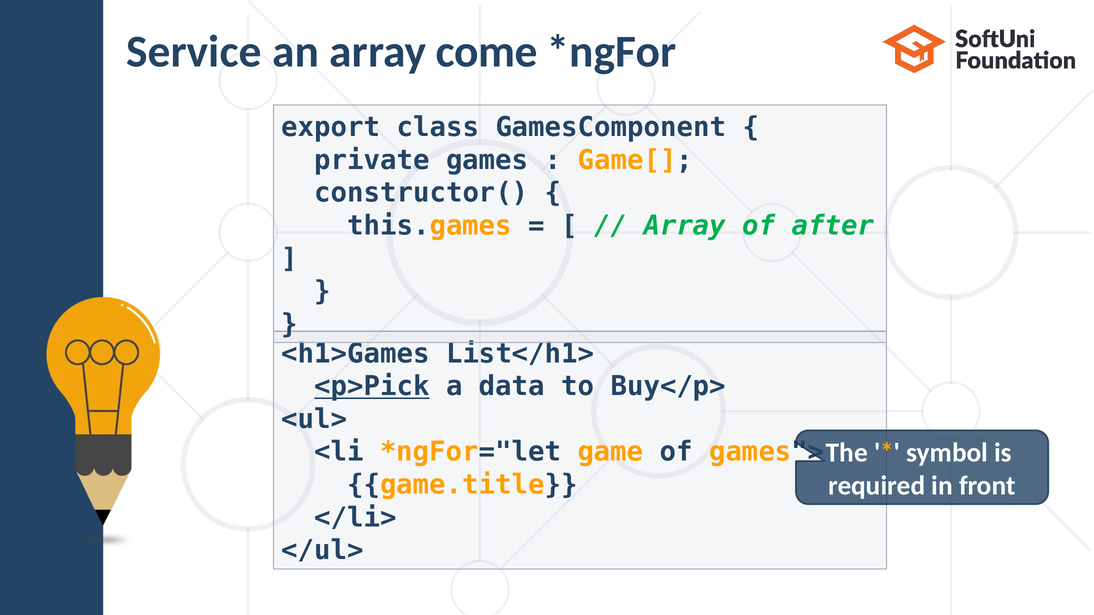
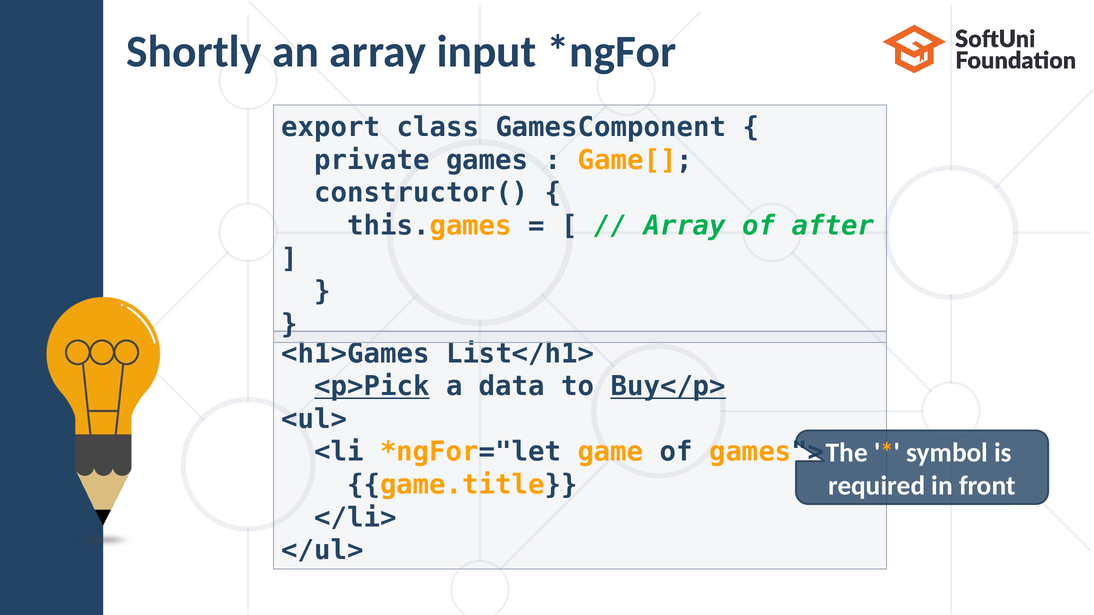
Service: Service -> Shortly
come: come -> input
Buy</p> underline: none -> present
